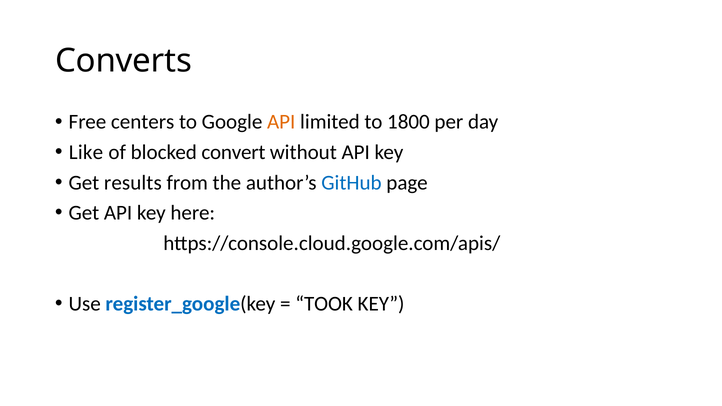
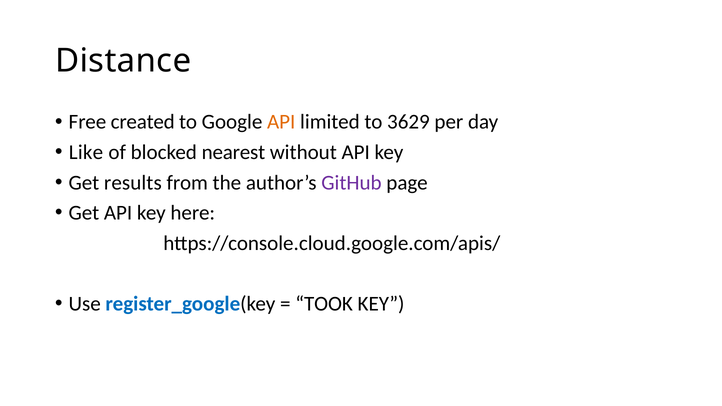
Converts: Converts -> Distance
centers: centers -> created
1800: 1800 -> 3629
convert: convert -> nearest
GitHub colour: blue -> purple
